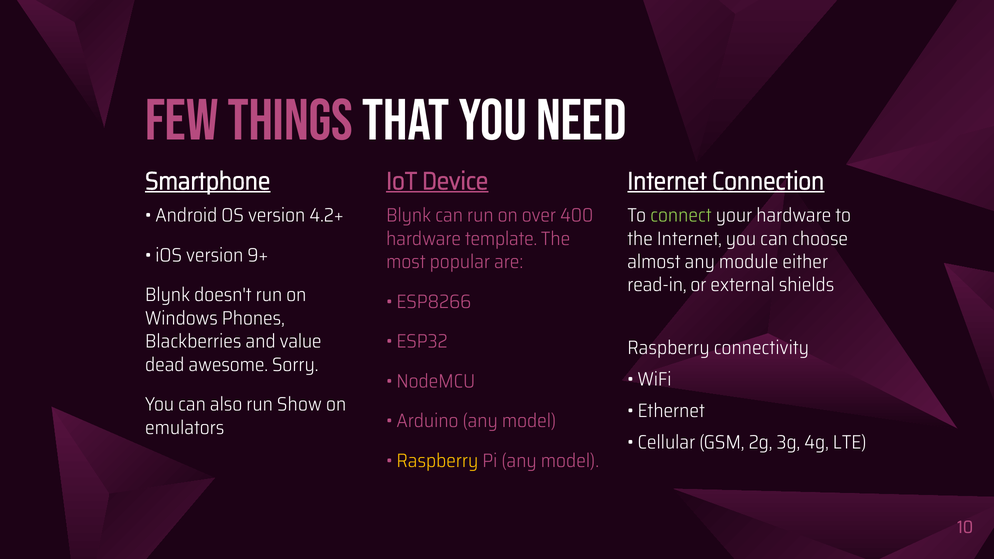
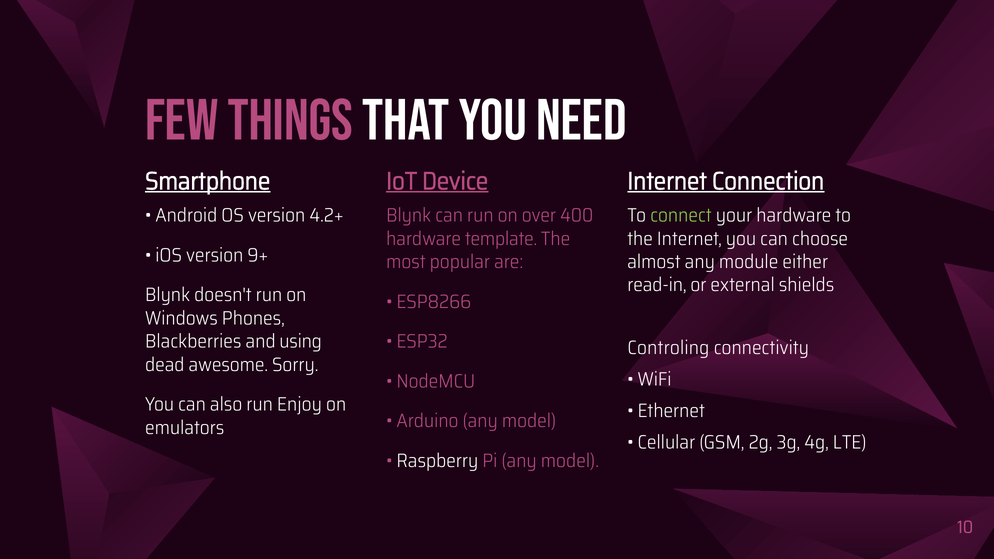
value: value -> using
Raspberry at (668, 348): Raspberry -> Controling
Show: Show -> Enjoy
Raspberry at (437, 461) colour: yellow -> white
